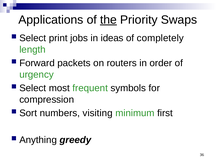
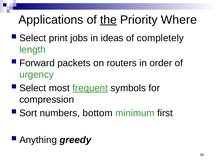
Swaps: Swaps -> Where
frequent underline: none -> present
visiting: visiting -> bottom
